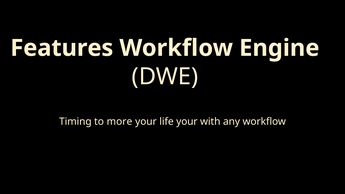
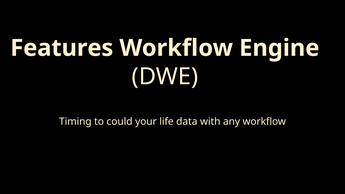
more: more -> could
life your: your -> data
